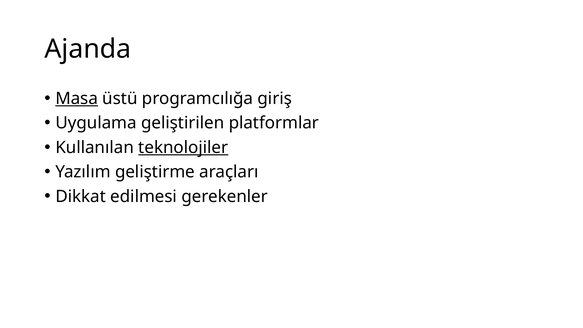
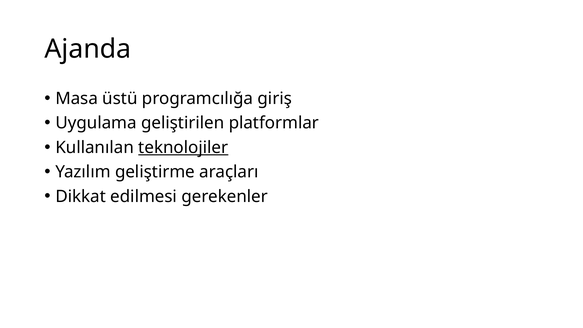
Masa underline: present -> none
